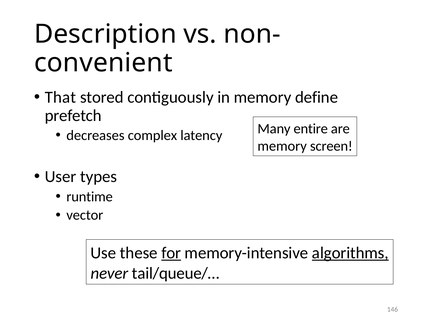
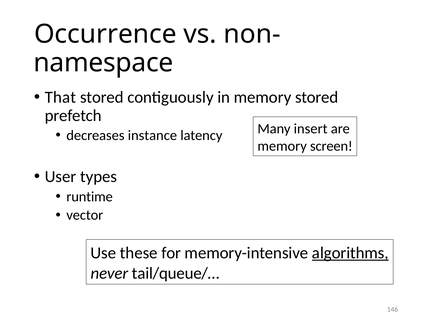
Description: Description -> Occurrence
convenient: convenient -> namespace
memory define: define -> stored
entire: entire -> insert
complex: complex -> instance
for underline: present -> none
